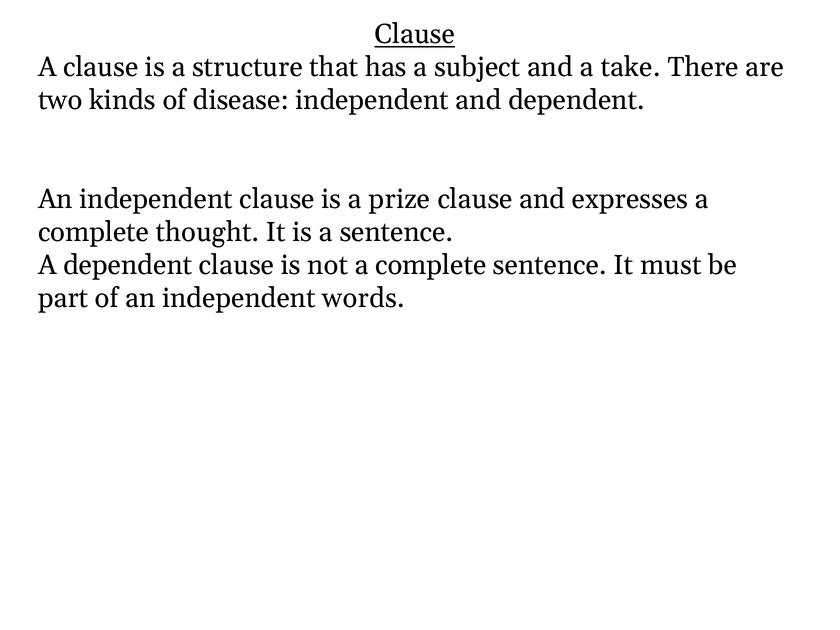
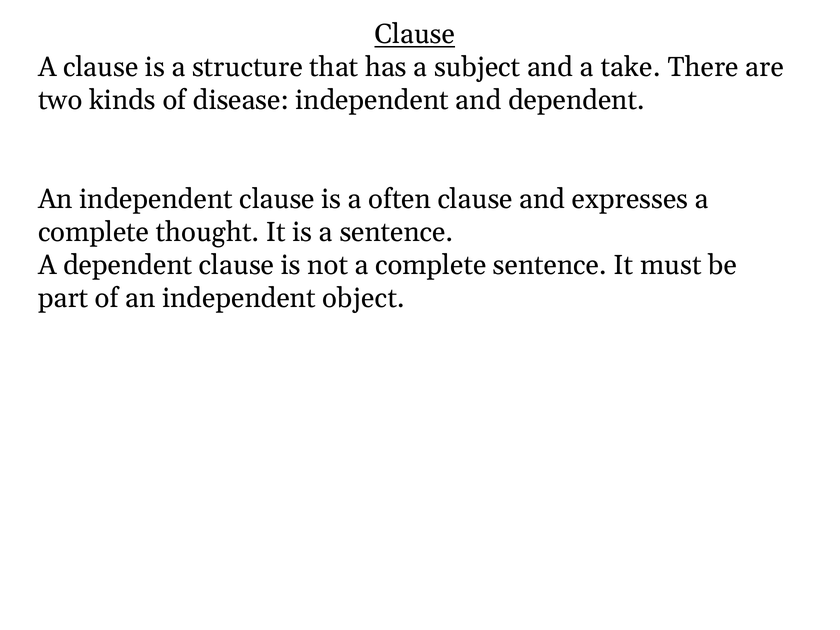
prize: prize -> often
words: words -> object
